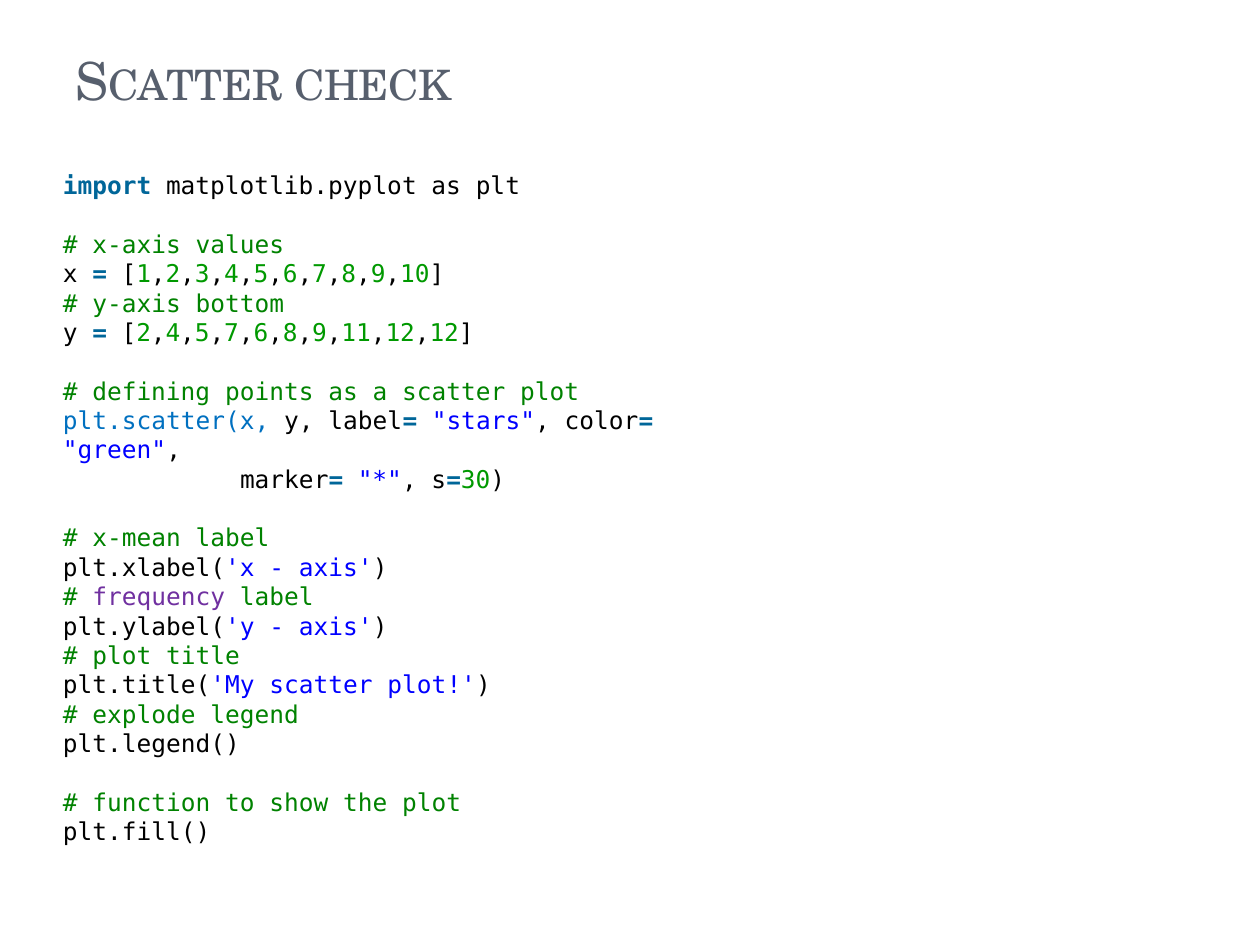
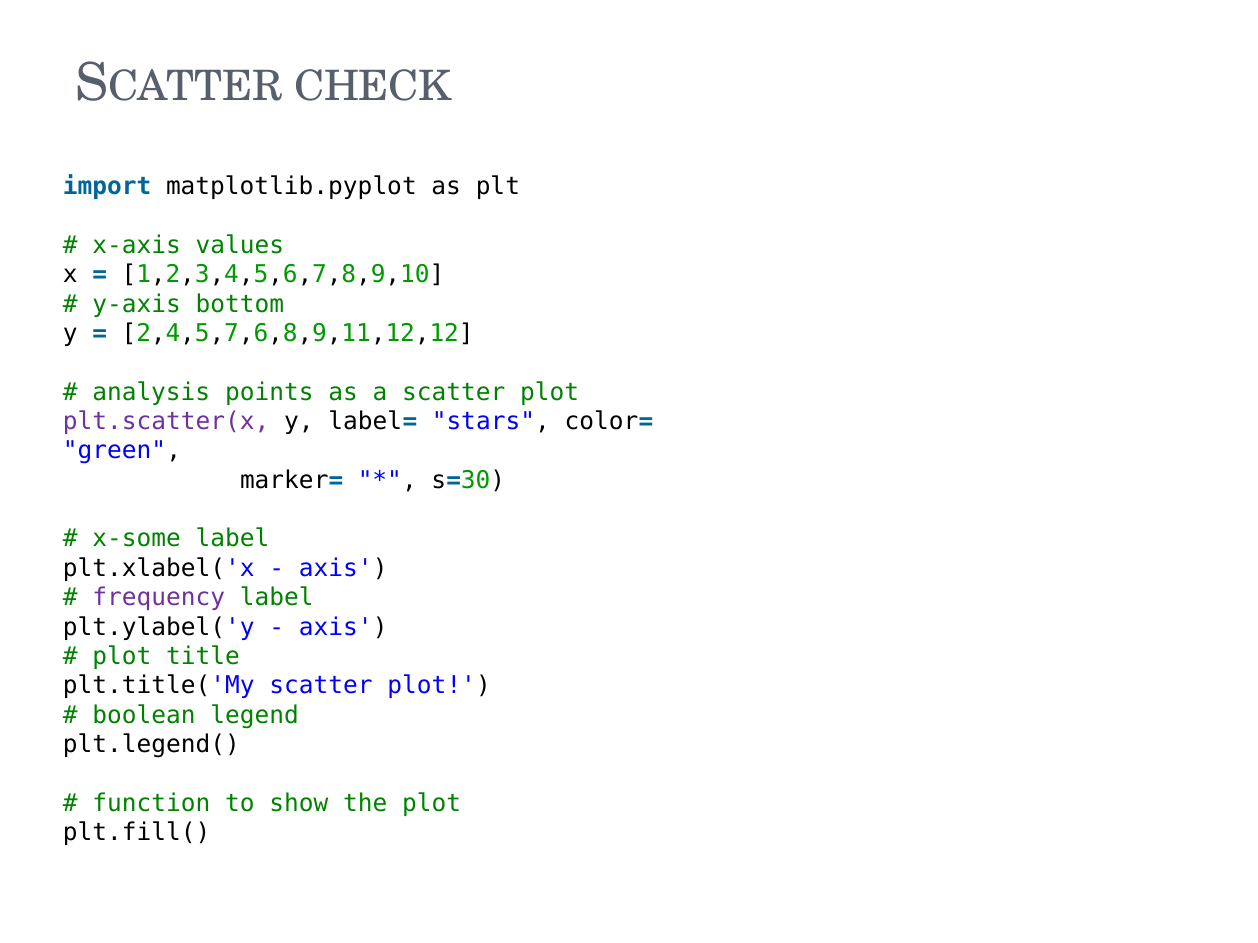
defining: defining -> analysis
plt.scatter(x colour: blue -> purple
x-mean: x-mean -> x-some
explode: explode -> boolean
